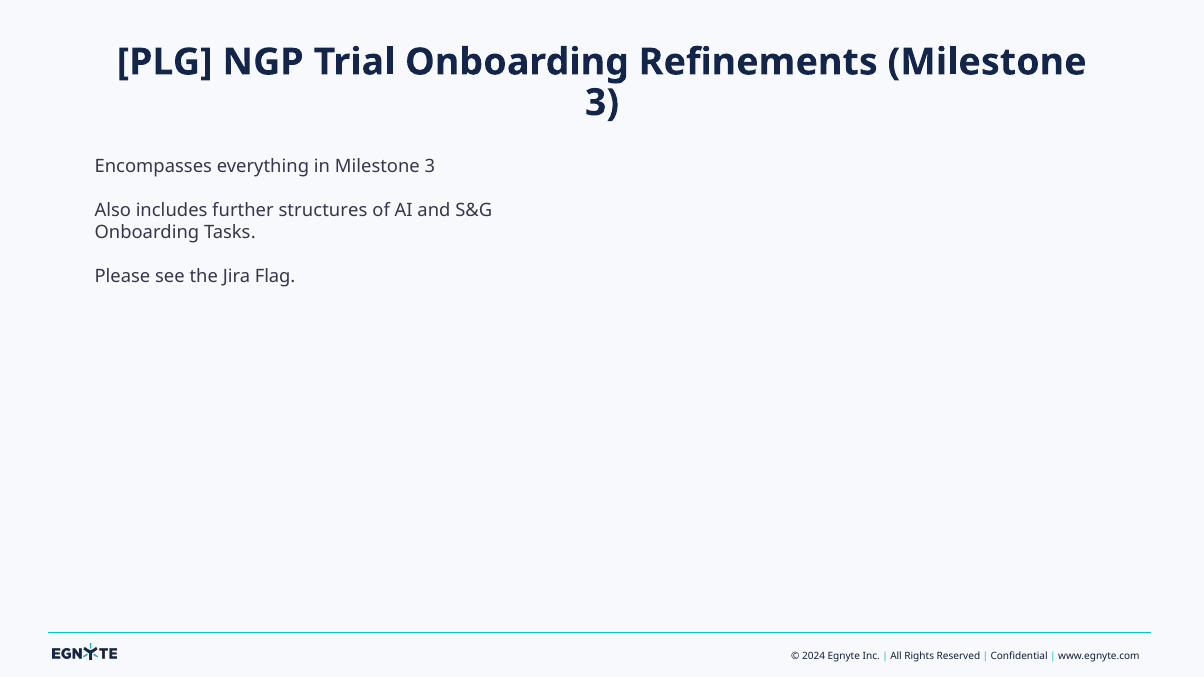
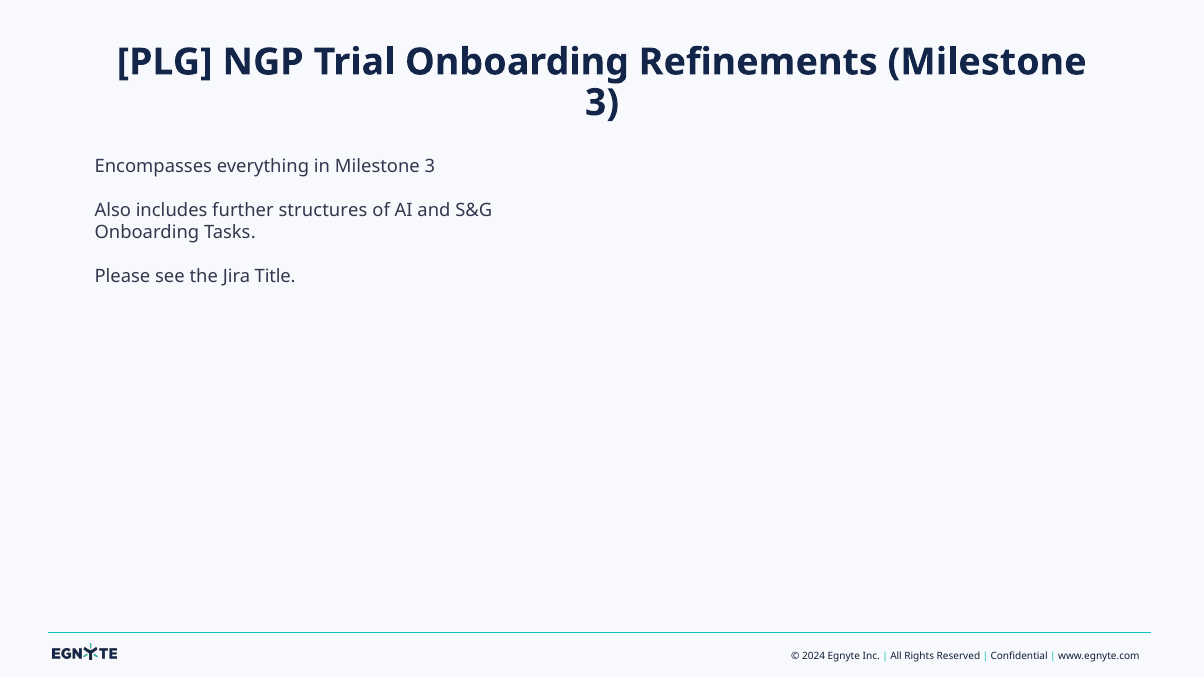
Flag: Flag -> Title
